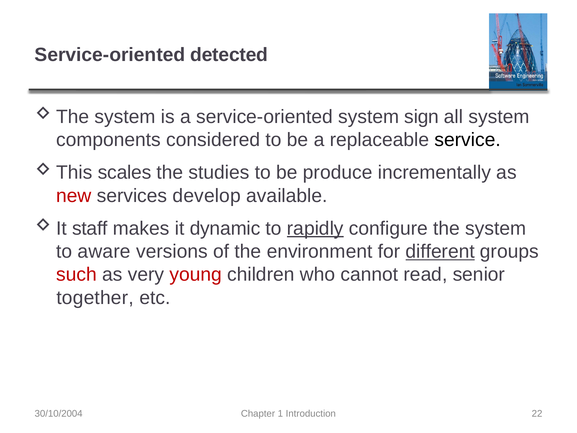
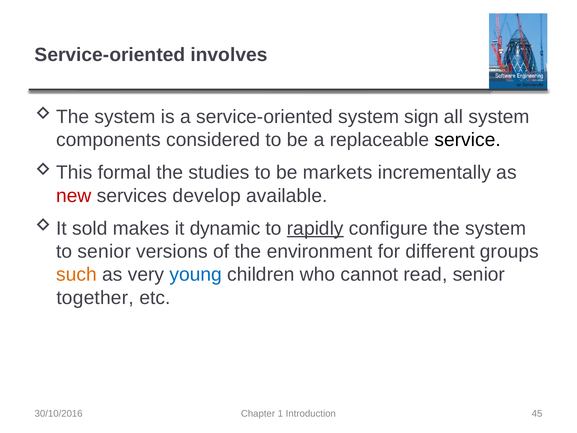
detected: detected -> involves
scales: scales -> formal
produce: produce -> markets
staff: staff -> sold
to aware: aware -> senior
different underline: present -> none
such colour: red -> orange
young colour: red -> blue
30/10/2004: 30/10/2004 -> 30/10/2016
22: 22 -> 45
